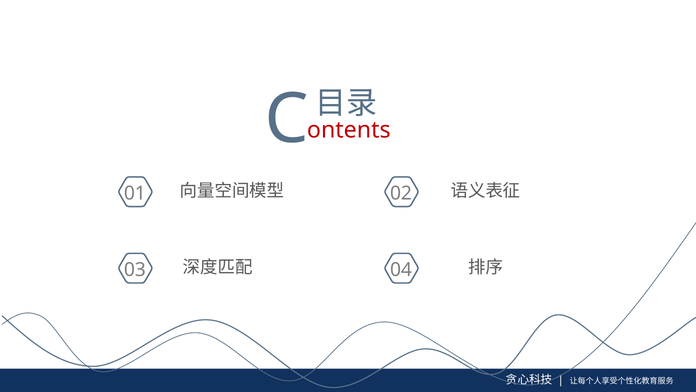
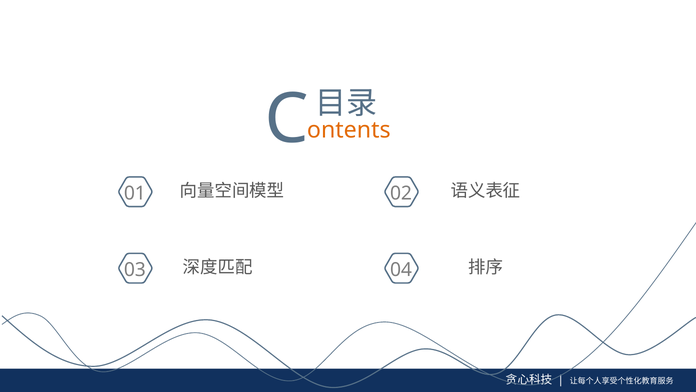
ontents colour: red -> orange
